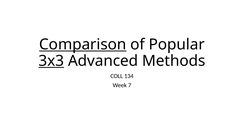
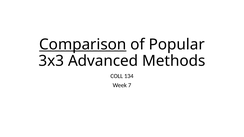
3x3 underline: present -> none
